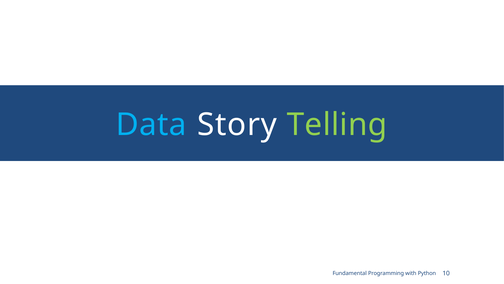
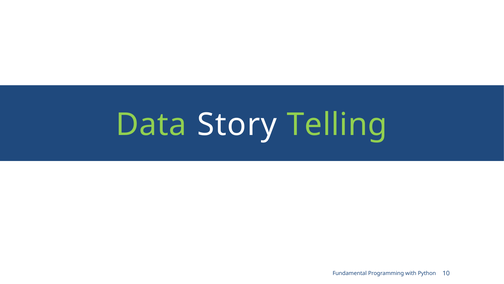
Data colour: light blue -> light green
